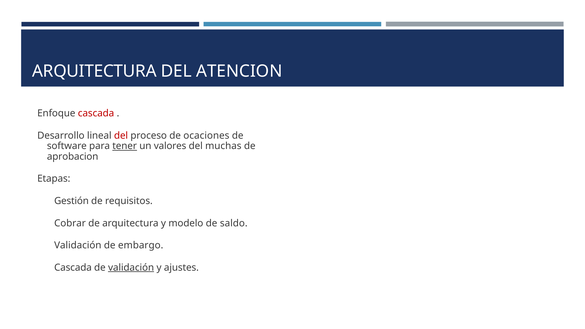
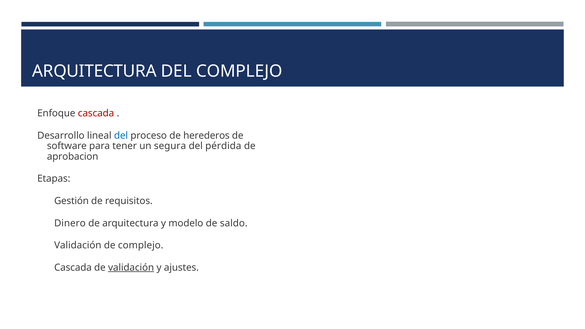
DEL ATENCION: ATENCION -> COMPLEJO
del at (121, 136) colour: red -> blue
ocaciones: ocaciones -> herederos
tener underline: present -> none
valores: valores -> segura
muchas: muchas -> pérdida
Cobrar: Cobrar -> Dinero
de embargo: embargo -> complejo
